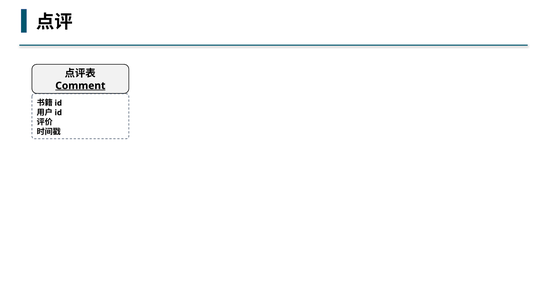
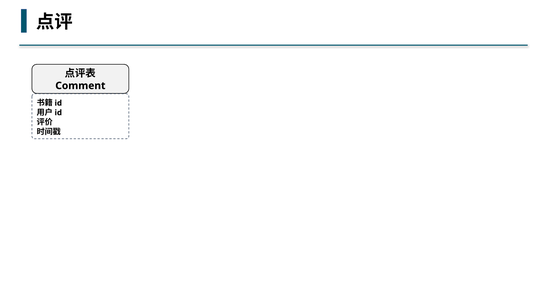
Comment underline: present -> none
